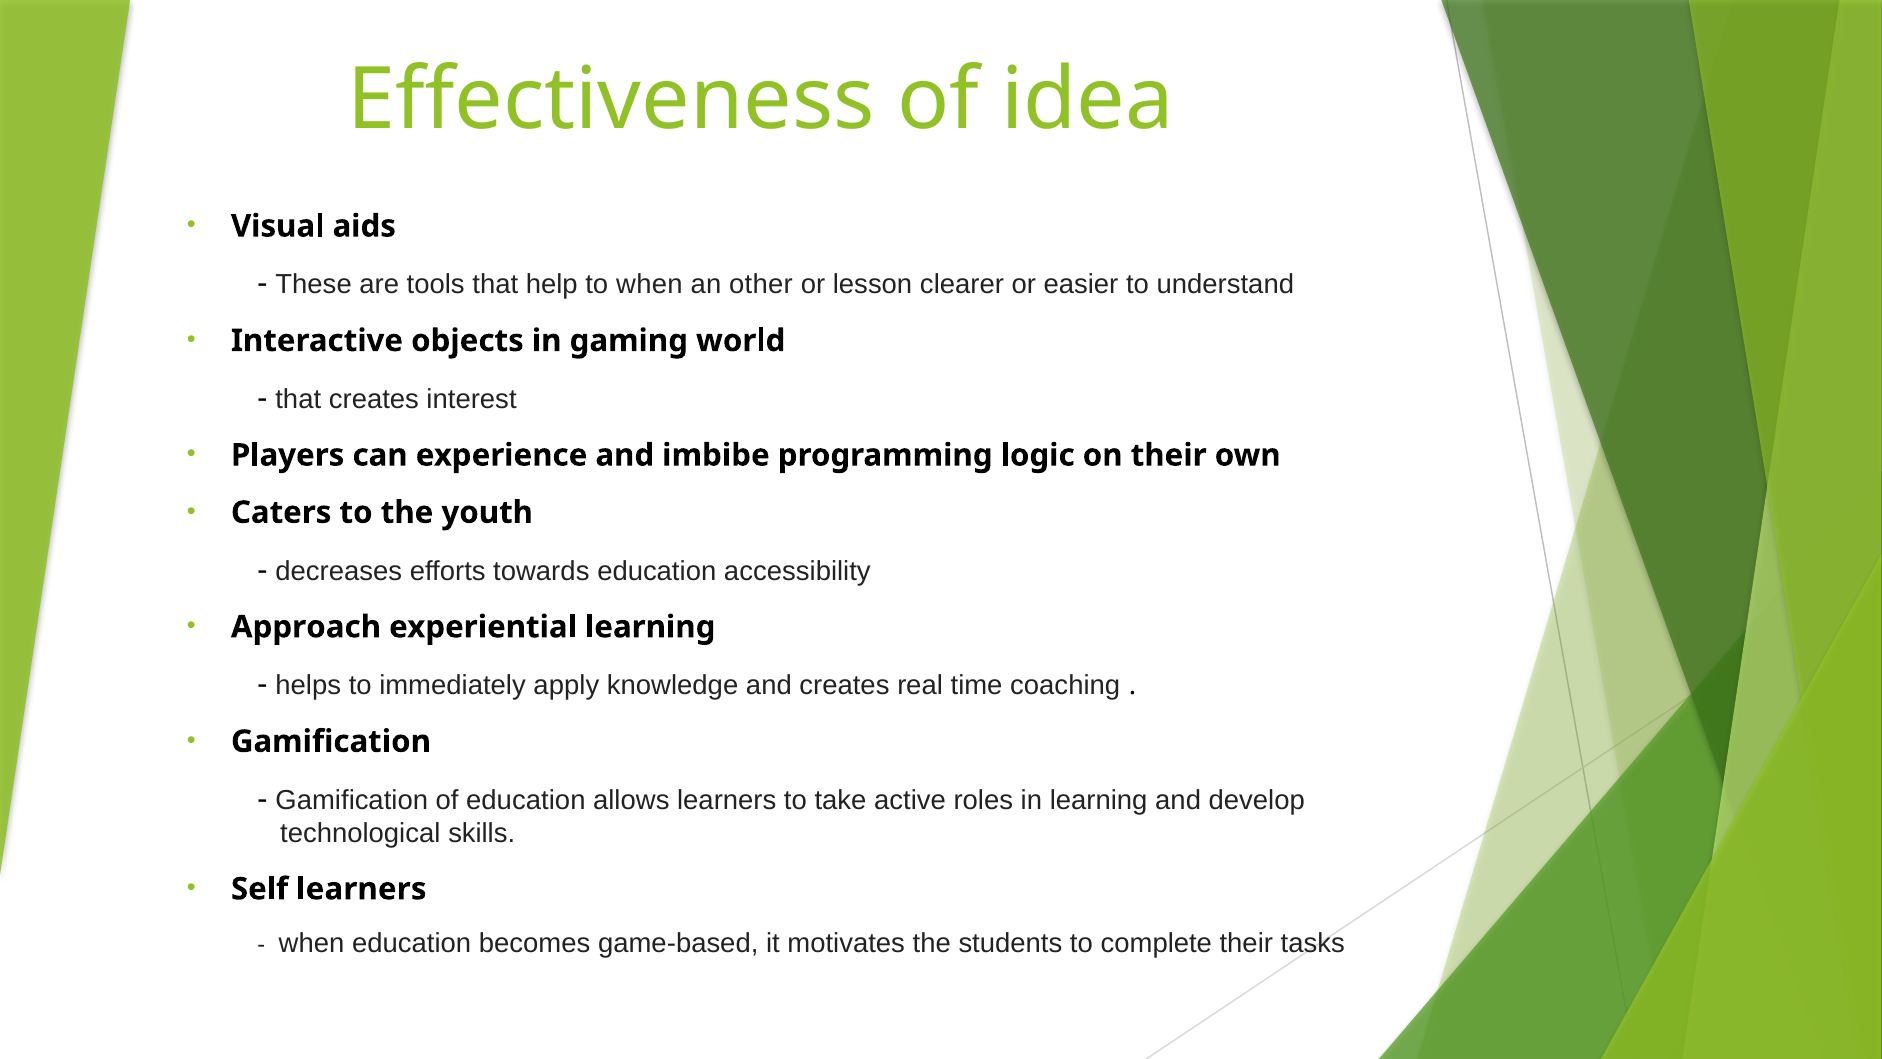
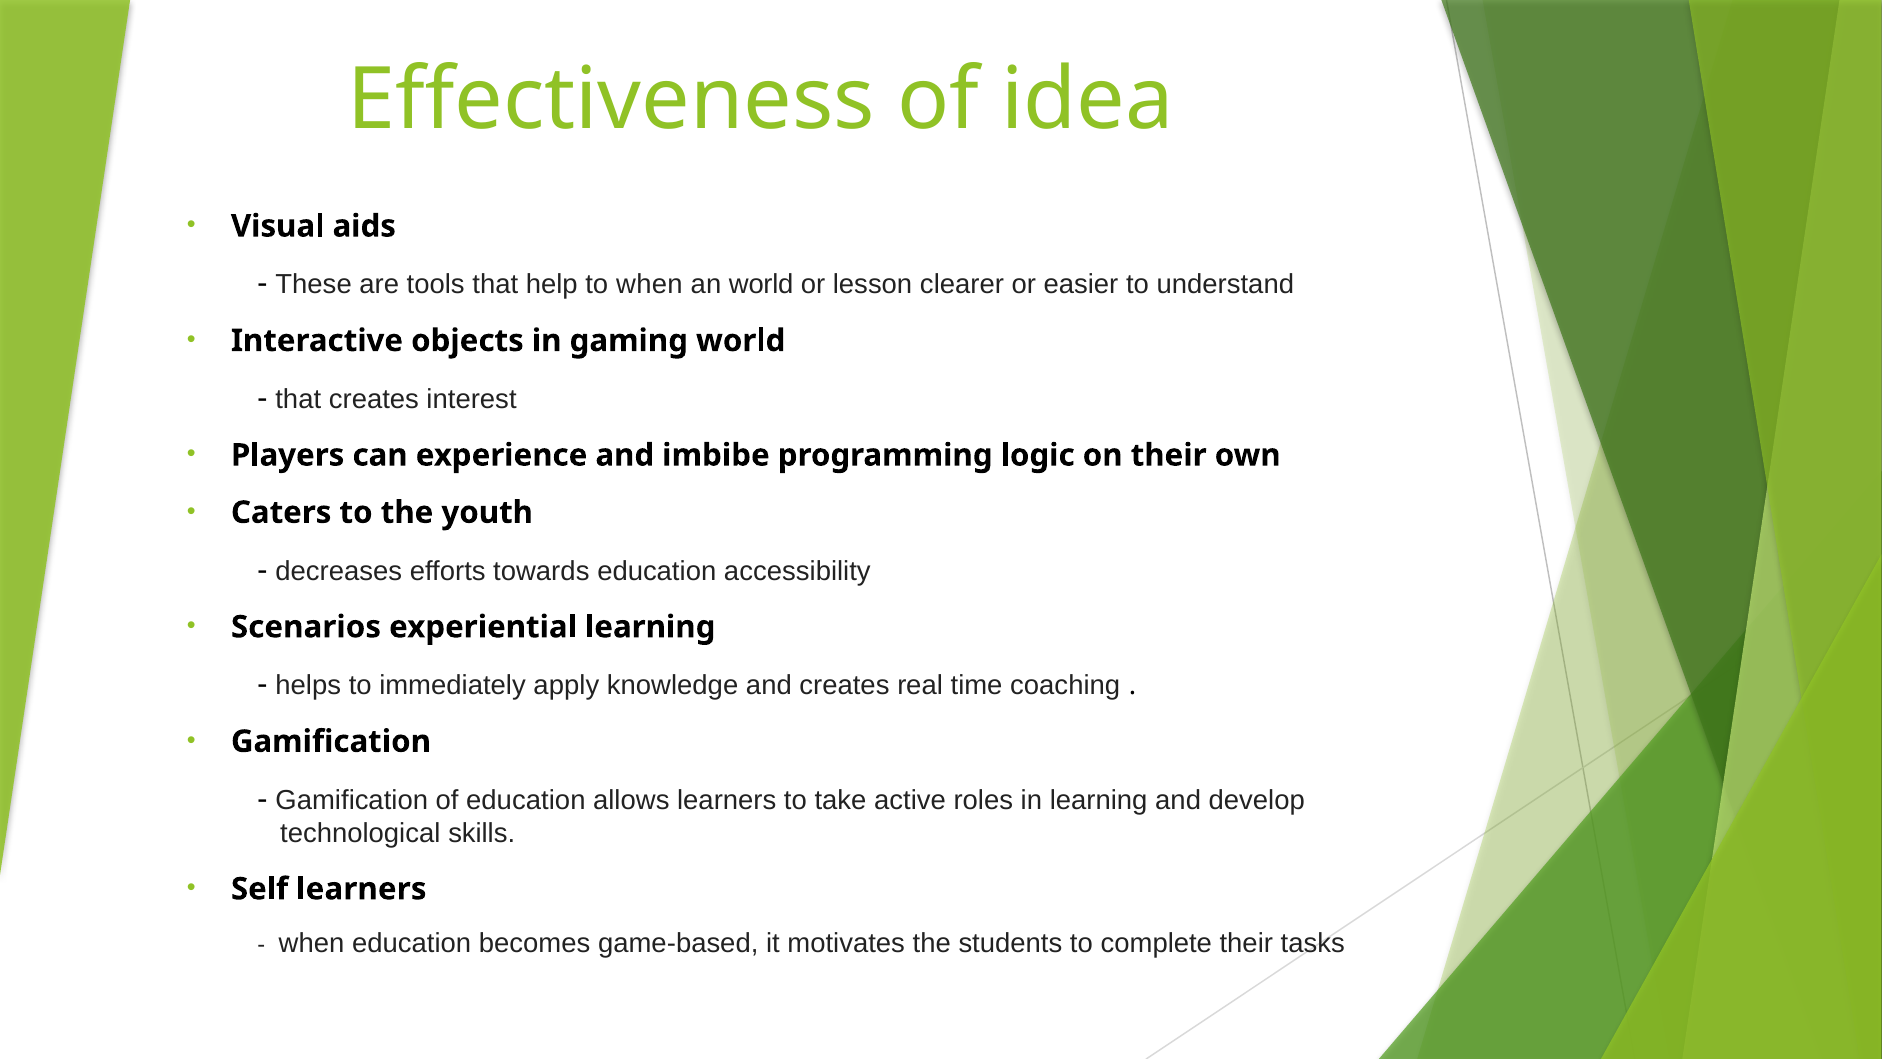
an other: other -> world
Approach: Approach -> Scenarios
